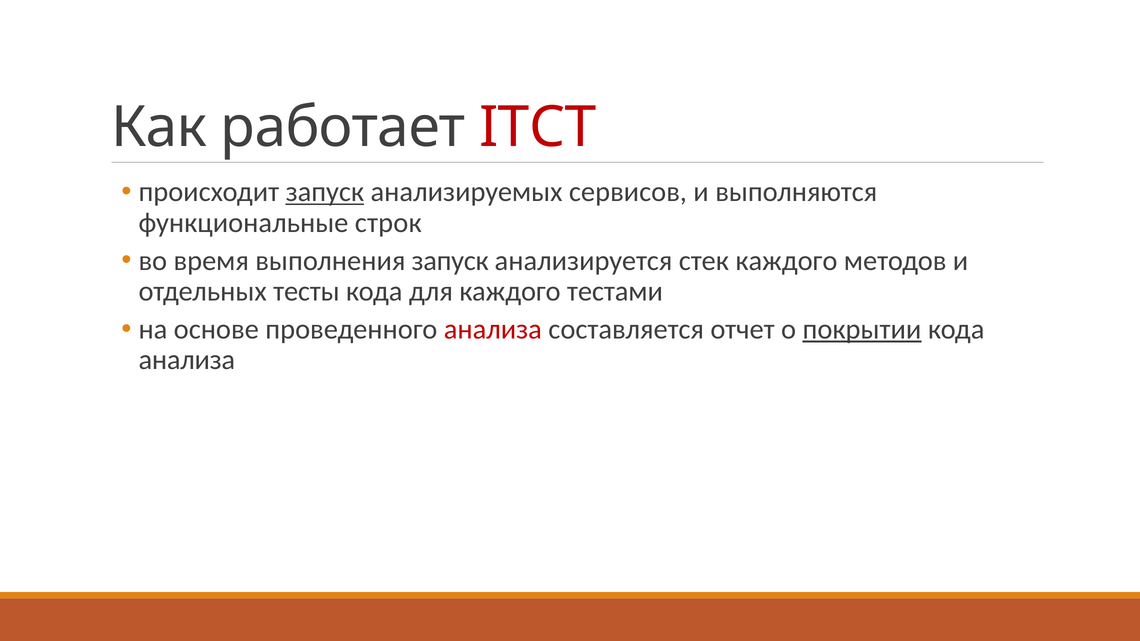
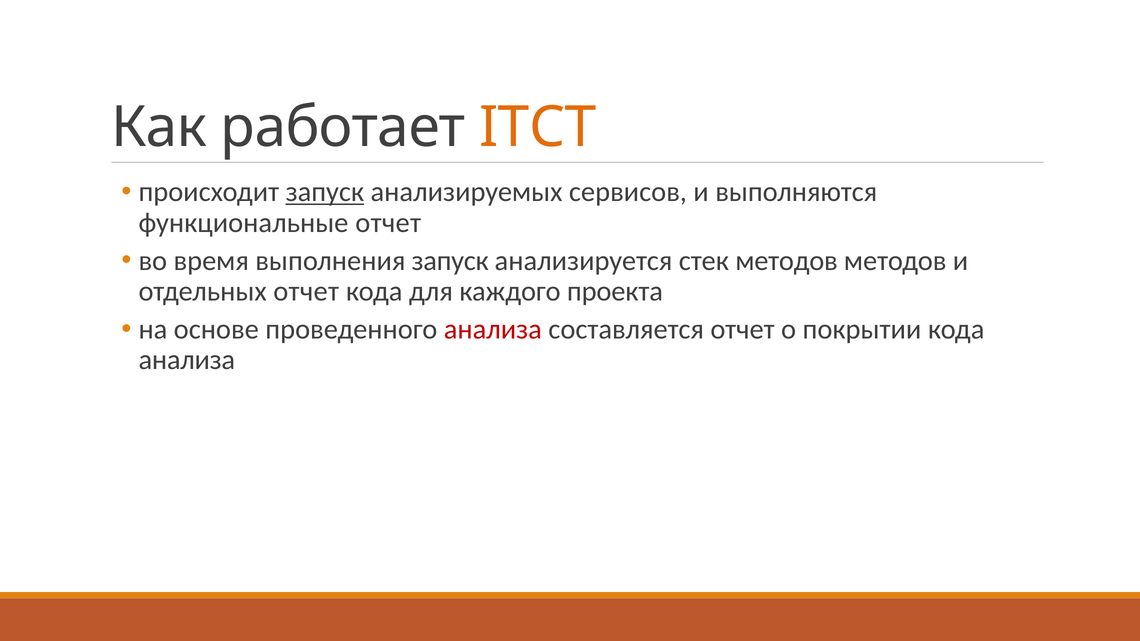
ITCT colour: red -> orange
функциональные строк: строк -> отчет
стек каждого: каждого -> методов
отдельных тесты: тесты -> отчет
тестами: тестами -> проекта
покрытии underline: present -> none
